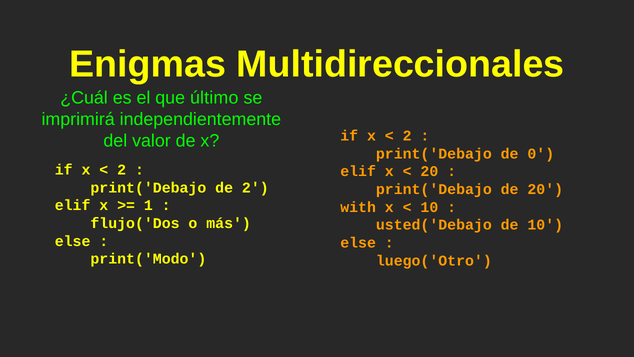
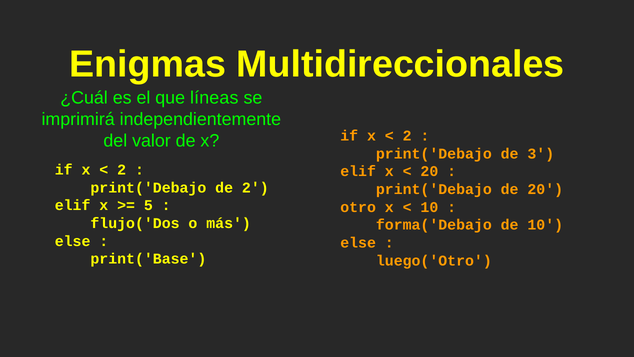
último: último -> líneas
0: 0 -> 3
1: 1 -> 5
with: with -> otro
usted('Debajo: usted('Debajo -> forma('Debajo
print('Modo: print('Modo -> print('Base
